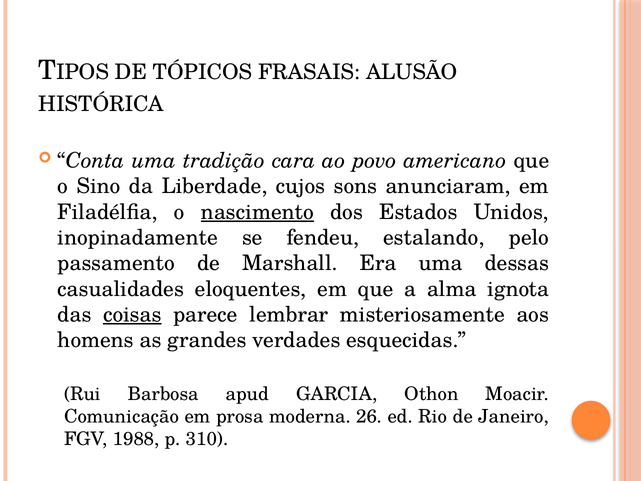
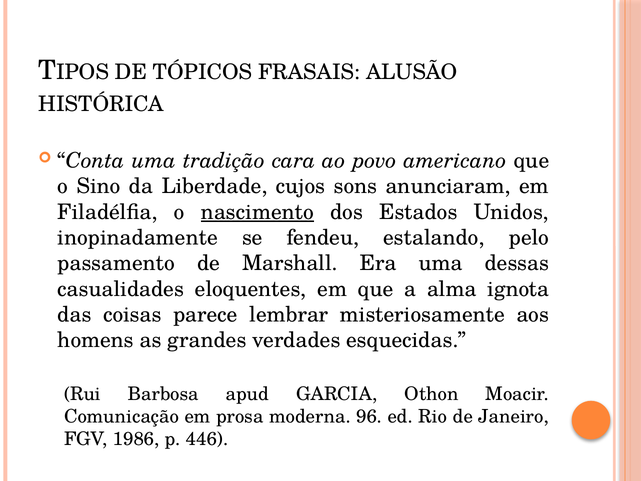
coisas underline: present -> none
26: 26 -> 96
1988: 1988 -> 1986
310: 310 -> 446
